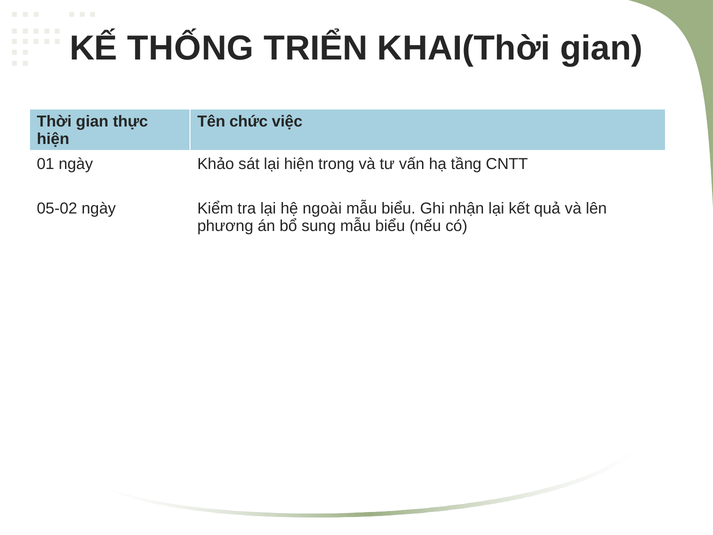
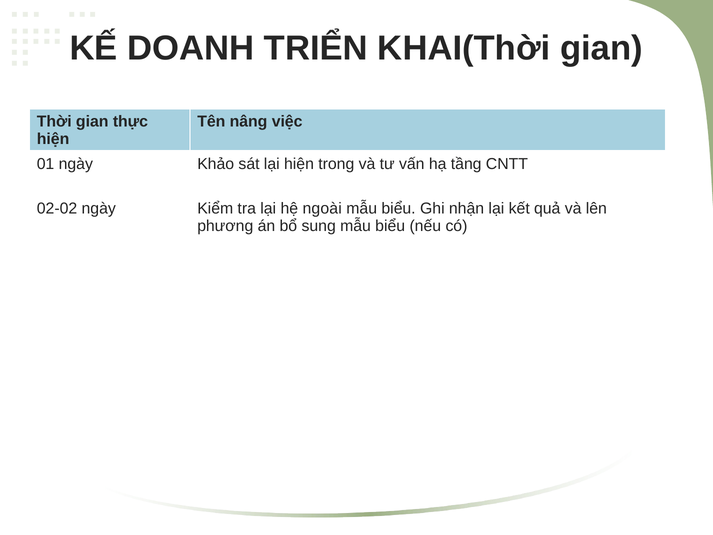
THỐNG: THỐNG -> DOANH
chức: chức -> nâng
05-02: 05-02 -> 02-02
